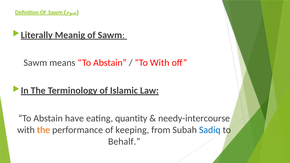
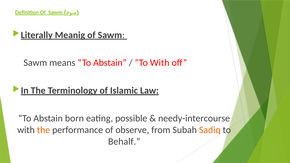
have: have -> born
quantity: quantity -> possible
keeping: keeping -> observe
Sadiq colour: blue -> orange
